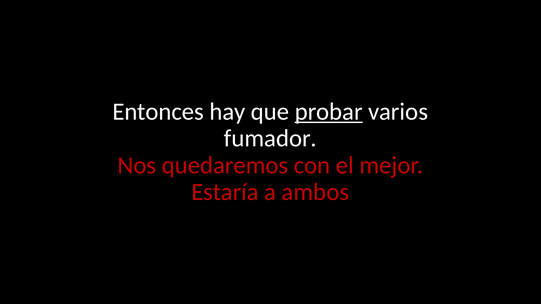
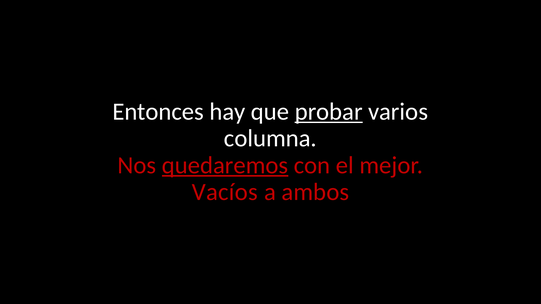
fumador: fumador -> columna
quedaremos underline: none -> present
Estaría: Estaría -> Vacíos
